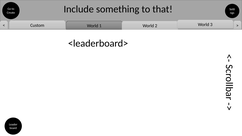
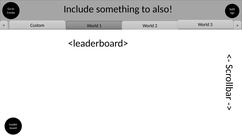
that: that -> also
